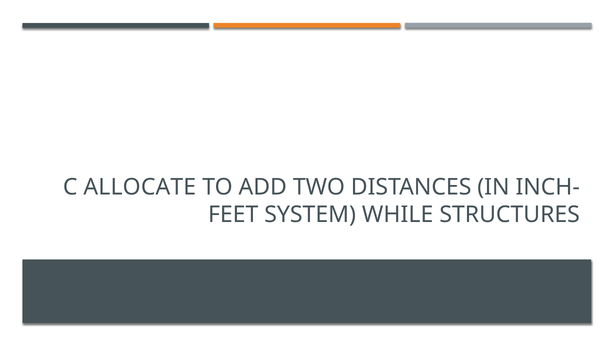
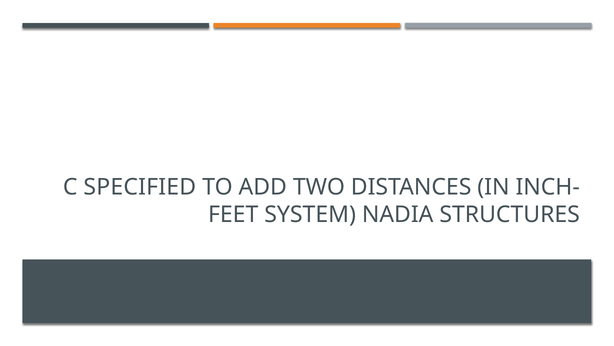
ALLOCATE: ALLOCATE -> SPECIFIED
WHILE: WHILE -> NADIA
